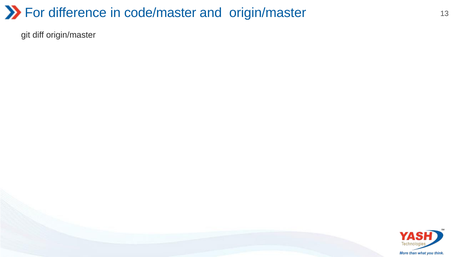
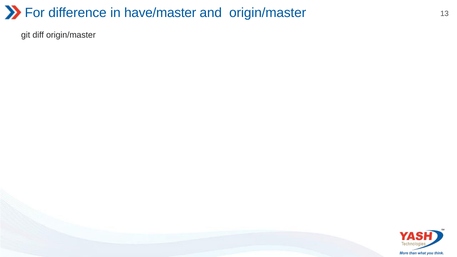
code/master: code/master -> have/master
